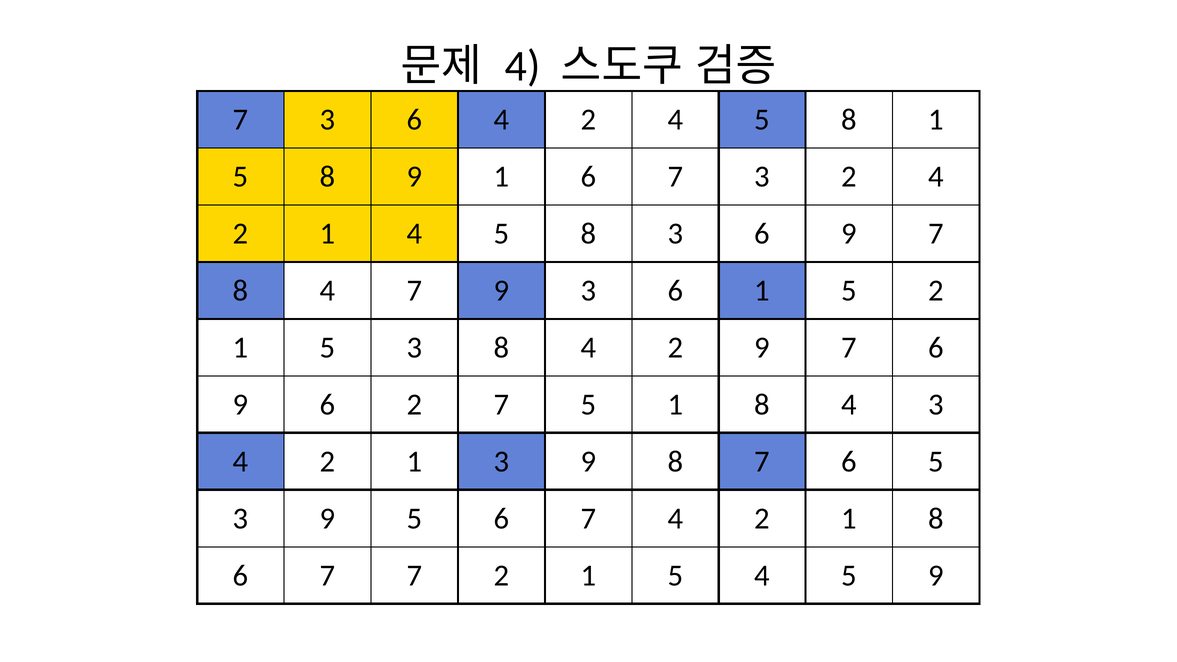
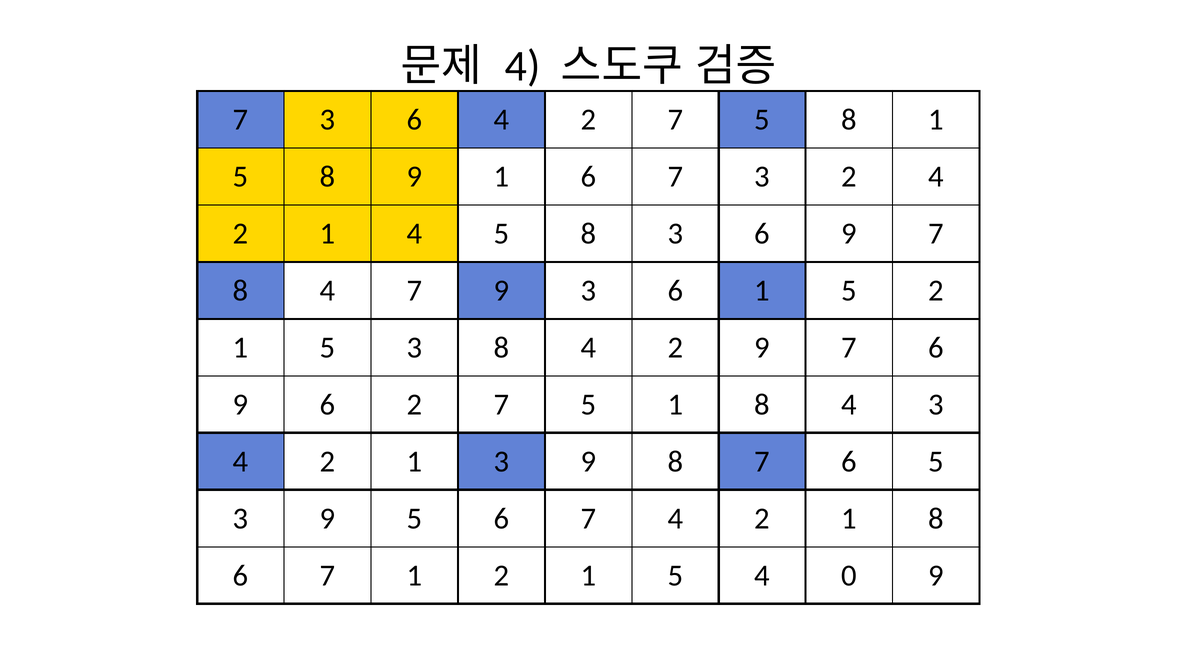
4 2 4: 4 -> 7
7 7: 7 -> 1
5 4 5: 5 -> 0
